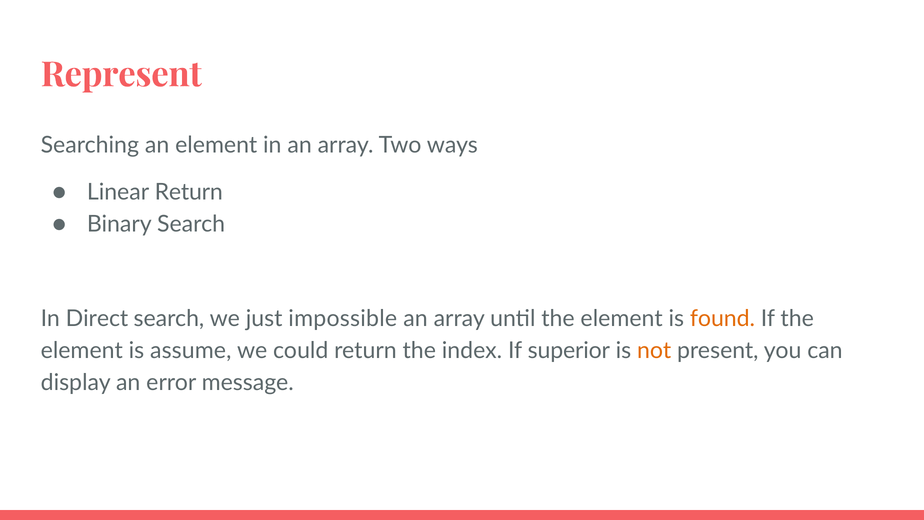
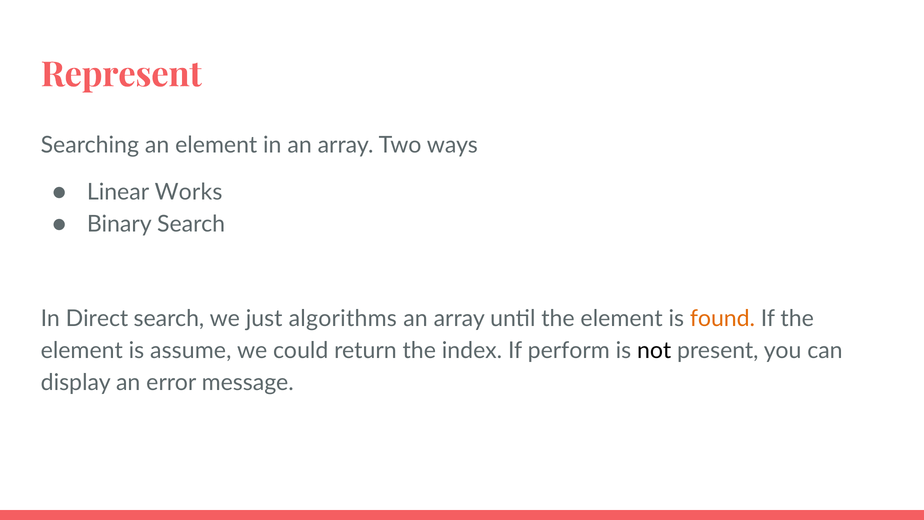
Linear Return: Return -> Works
impossible: impossible -> algorithms
superior: superior -> perform
not colour: orange -> black
